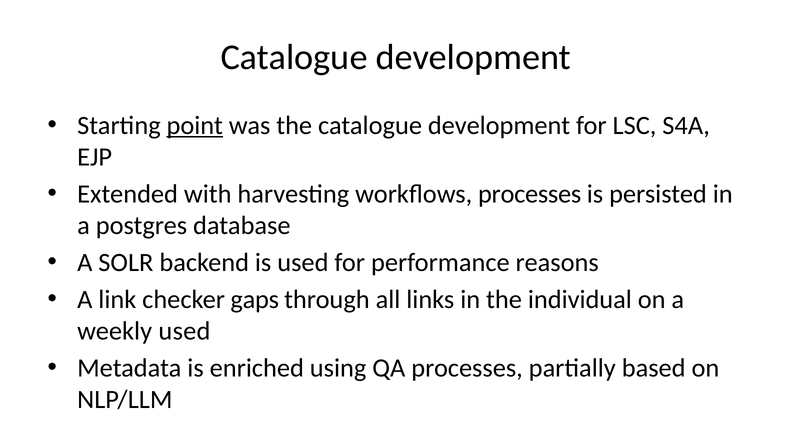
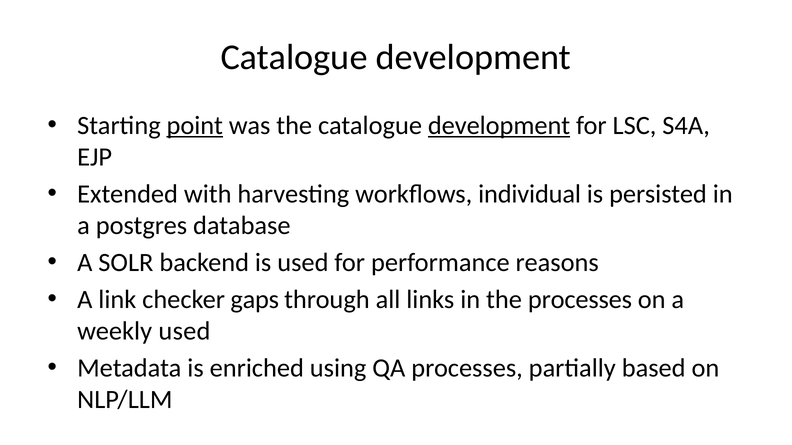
development at (499, 126) underline: none -> present
workflows processes: processes -> individual
the individual: individual -> processes
